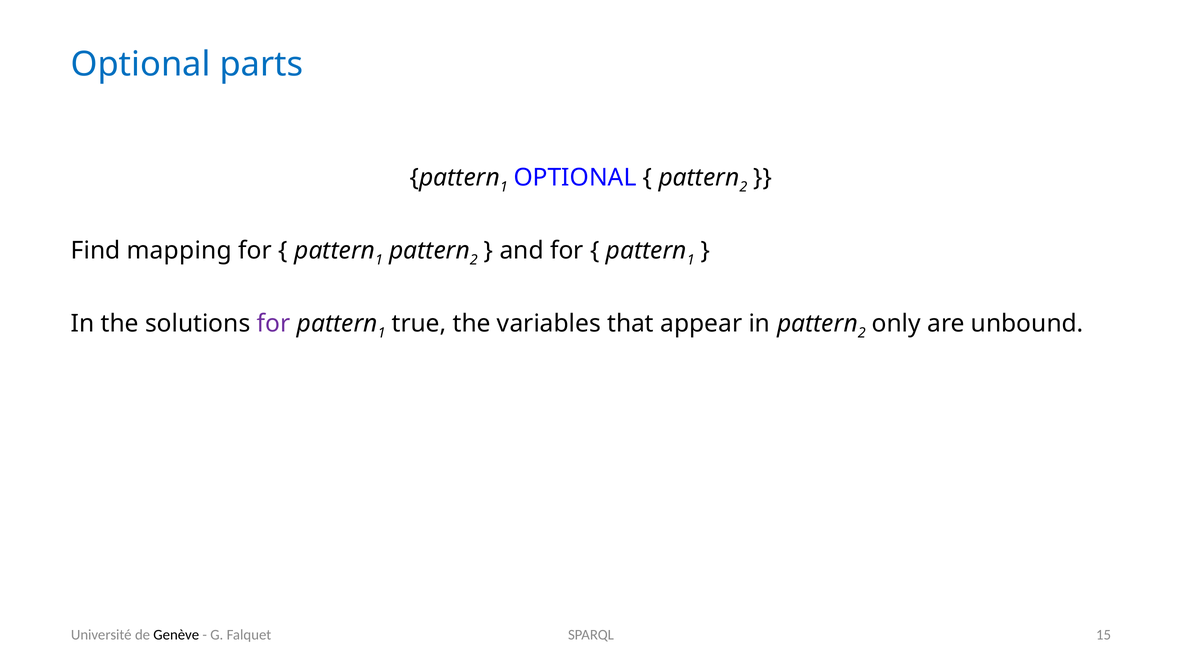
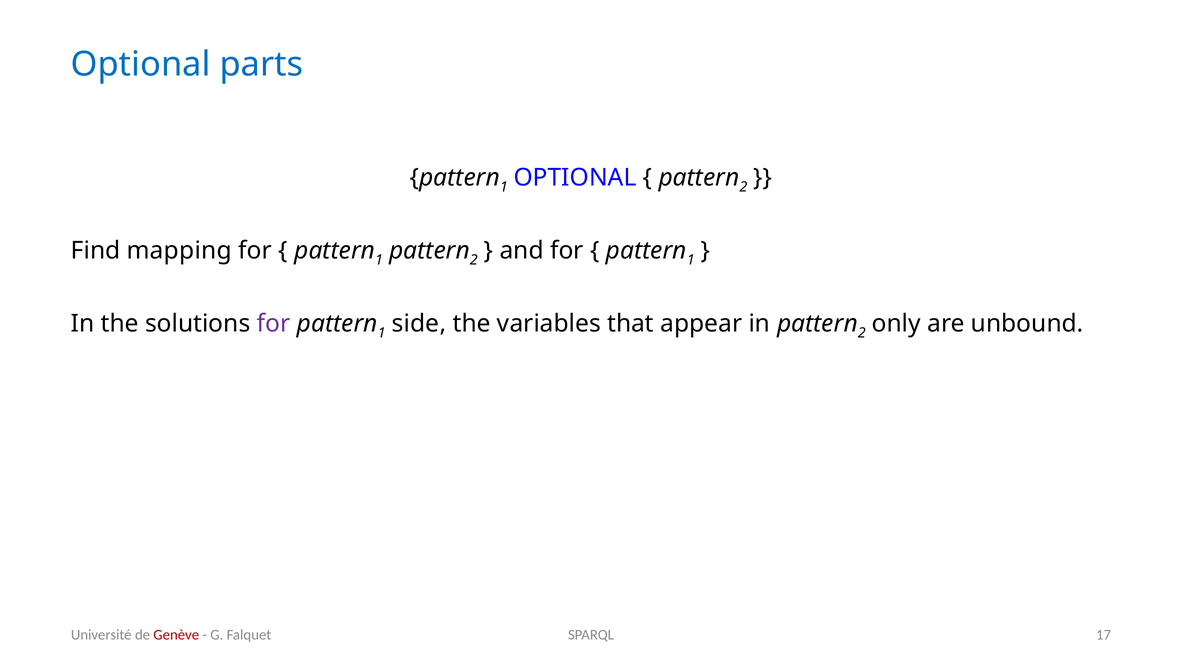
true: true -> side
Genève colour: black -> red
15: 15 -> 17
